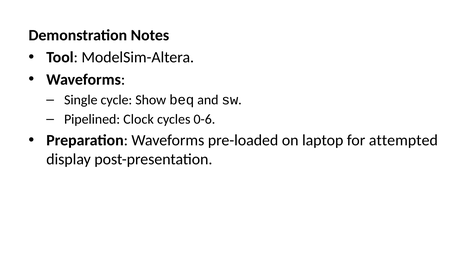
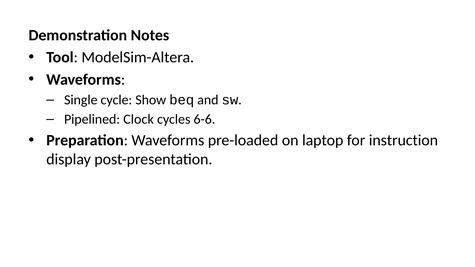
0-6: 0-6 -> 6-6
attempted: attempted -> instruction
